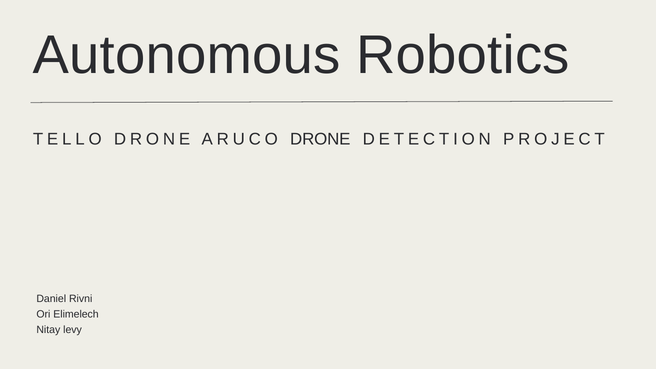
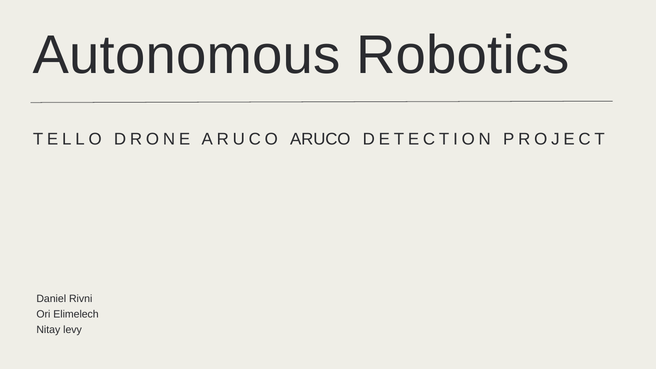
ARUCO DRONE: DRONE -> ARUCO
